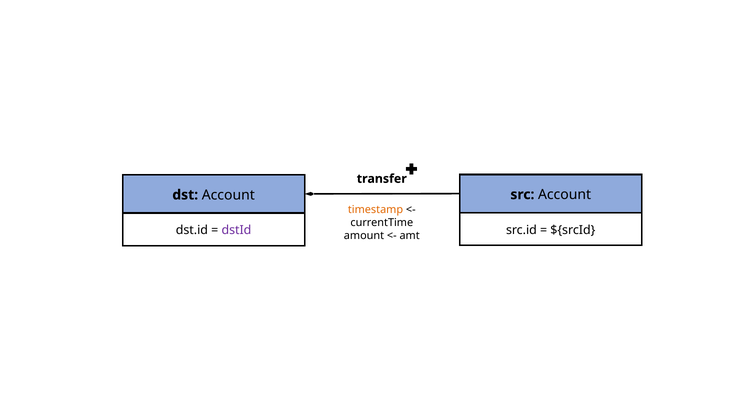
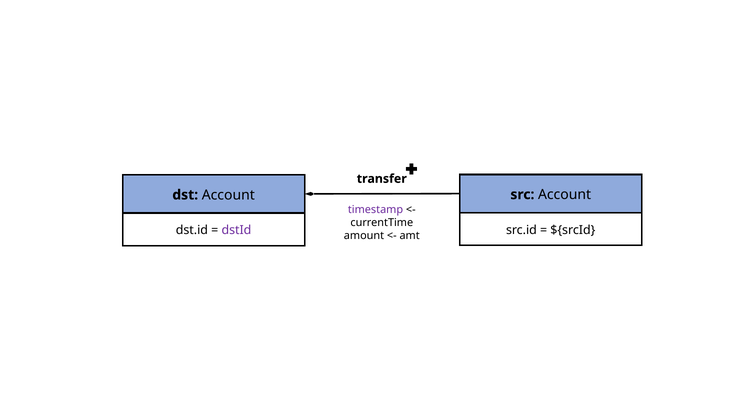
timestamp colour: orange -> purple
